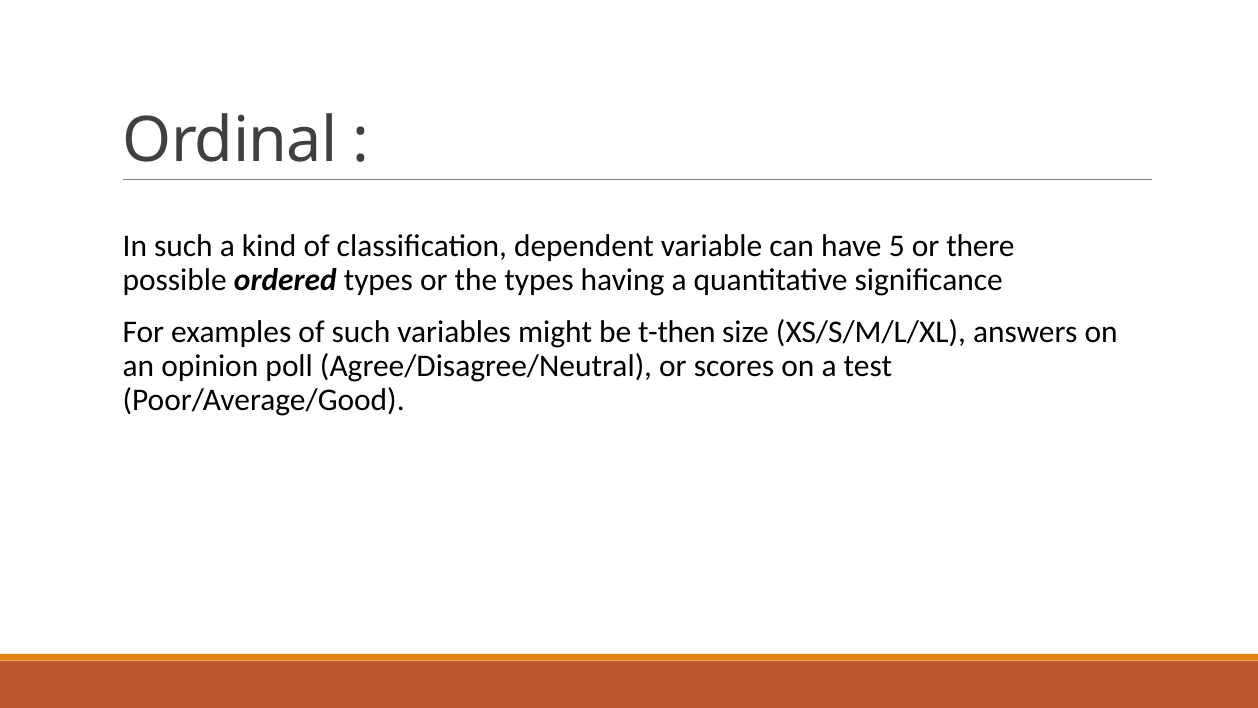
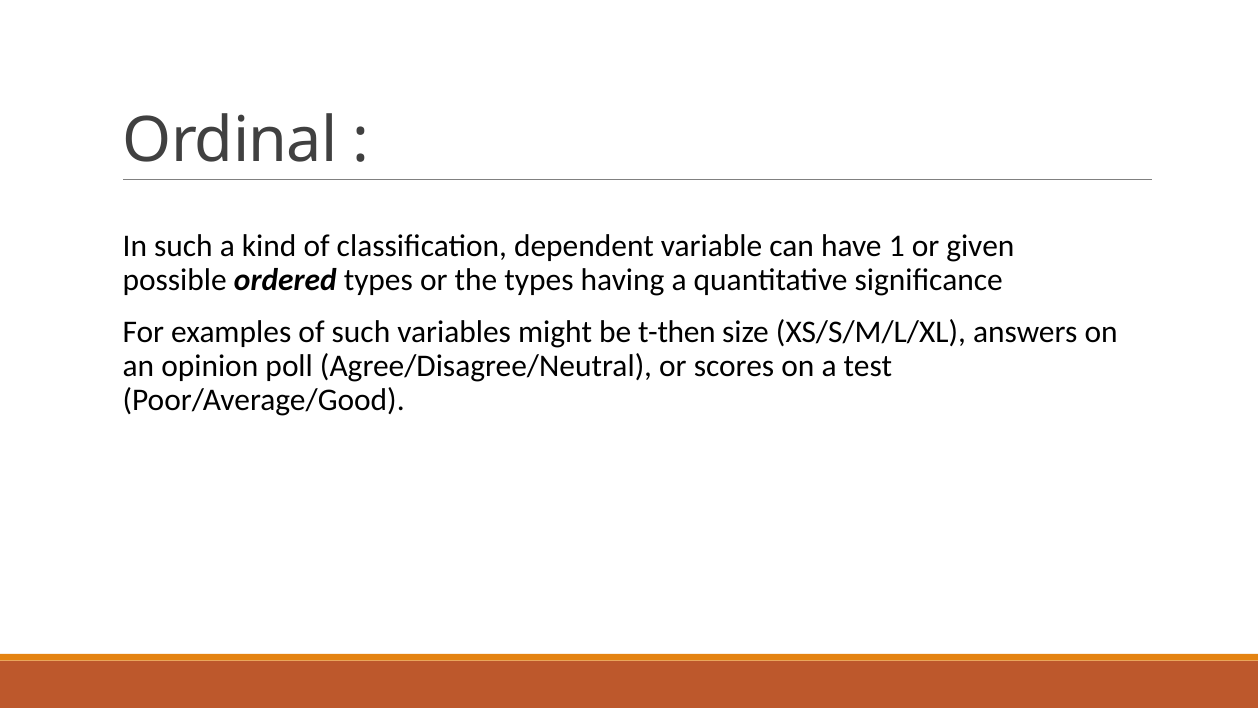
5: 5 -> 1
there: there -> given
